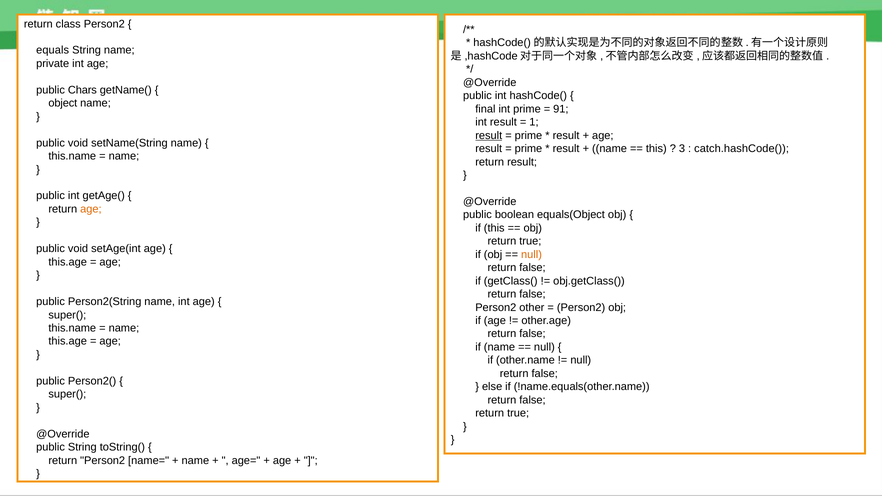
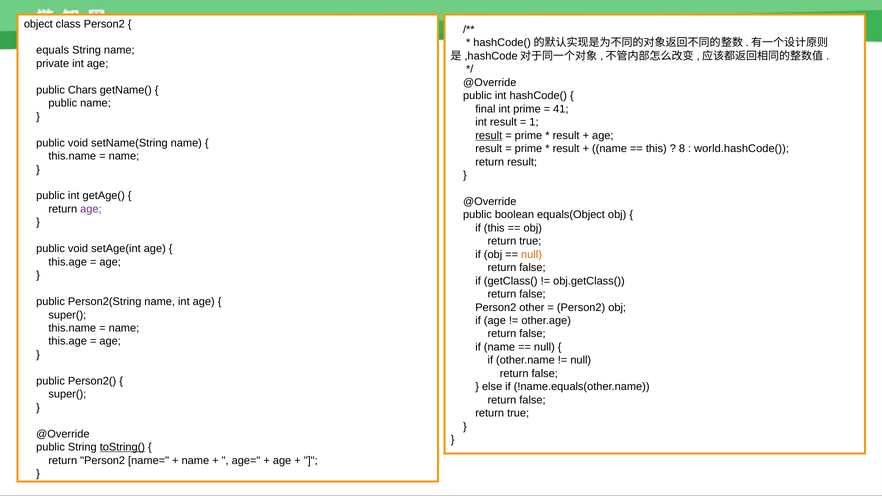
return at (38, 24): return -> object
object at (63, 103): object -> public
91: 91 -> 41
3: 3 -> 8
catch.hashCode(: catch.hashCode( -> world.hashCode(
age at (91, 209) colour: orange -> purple
toString( underline: none -> present
